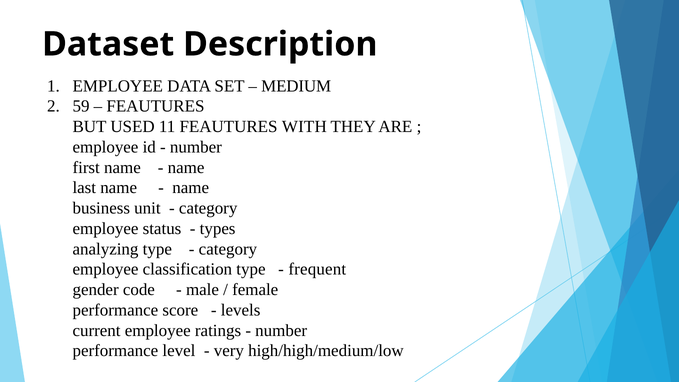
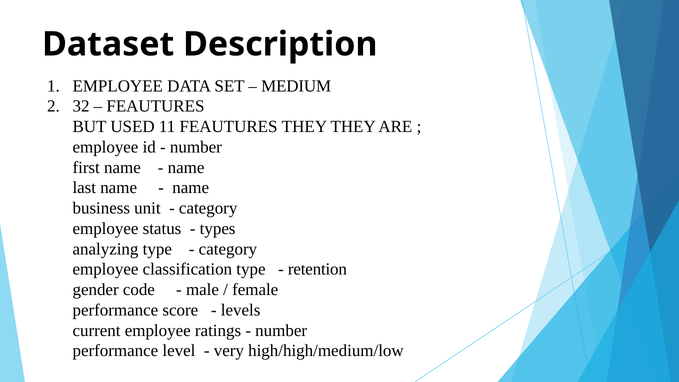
59: 59 -> 32
FEAUTURES WITH: WITH -> THEY
frequent: frequent -> retention
